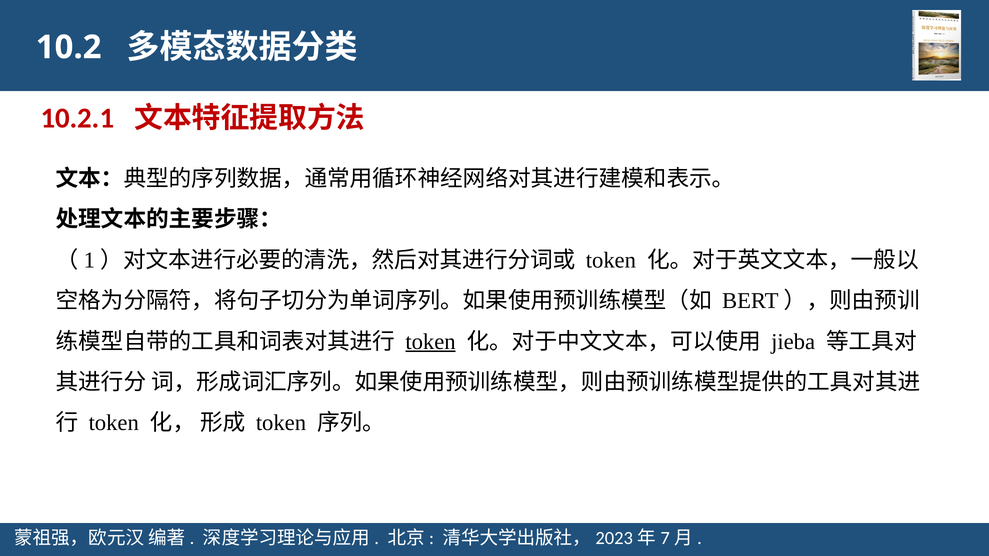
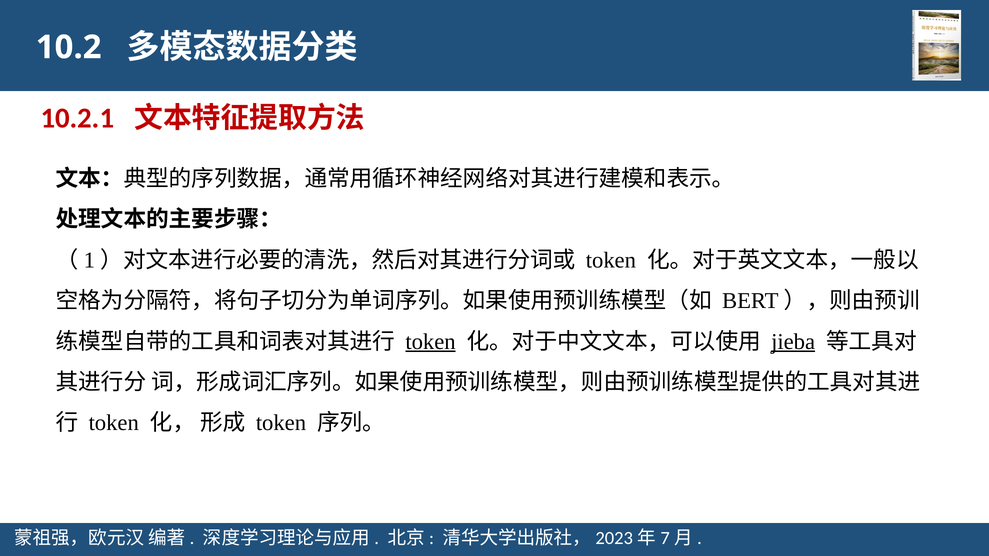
jieba underline: none -> present
